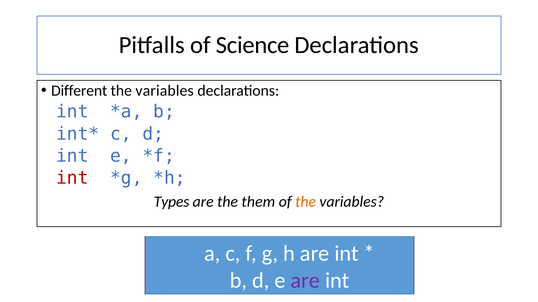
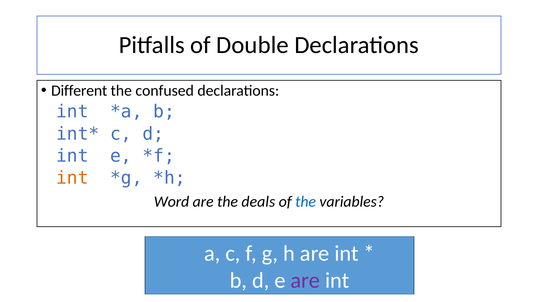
Science: Science -> Double
variables at (165, 91): variables -> confused
int at (72, 178) colour: red -> orange
Types: Types -> Word
them: them -> deals
the at (306, 202) colour: orange -> blue
